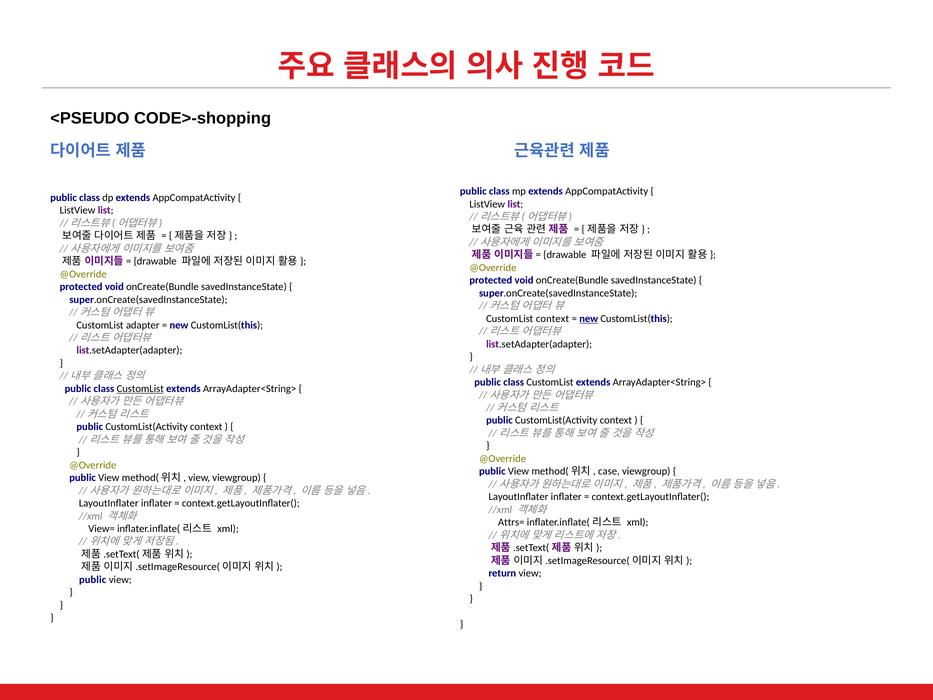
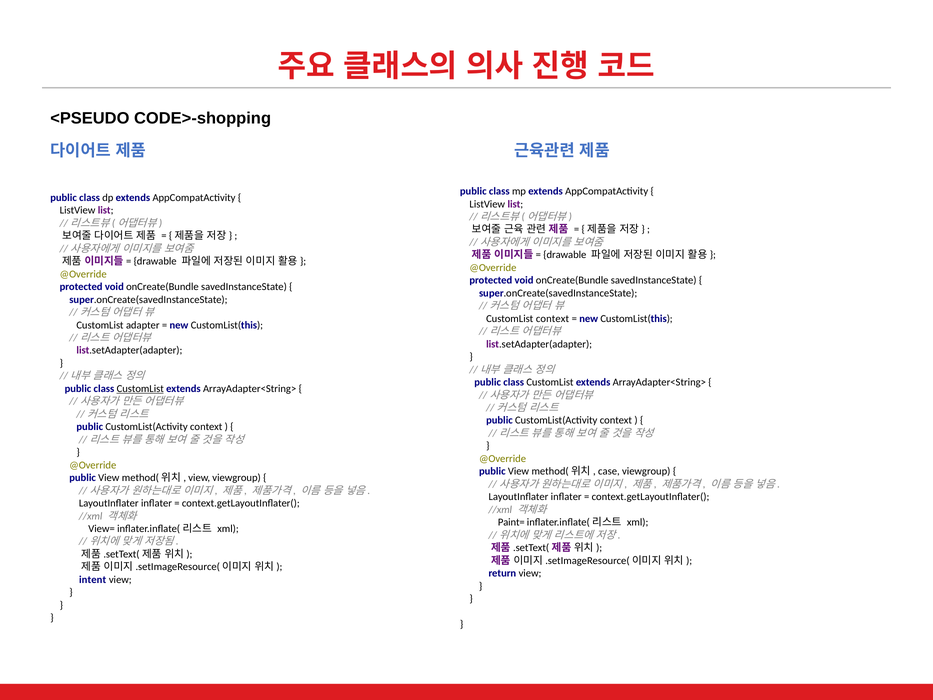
new at (589, 319) underline: present -> none
Attrs=: Attrs= -> Paint=
public at (93, 580): public -> intent
